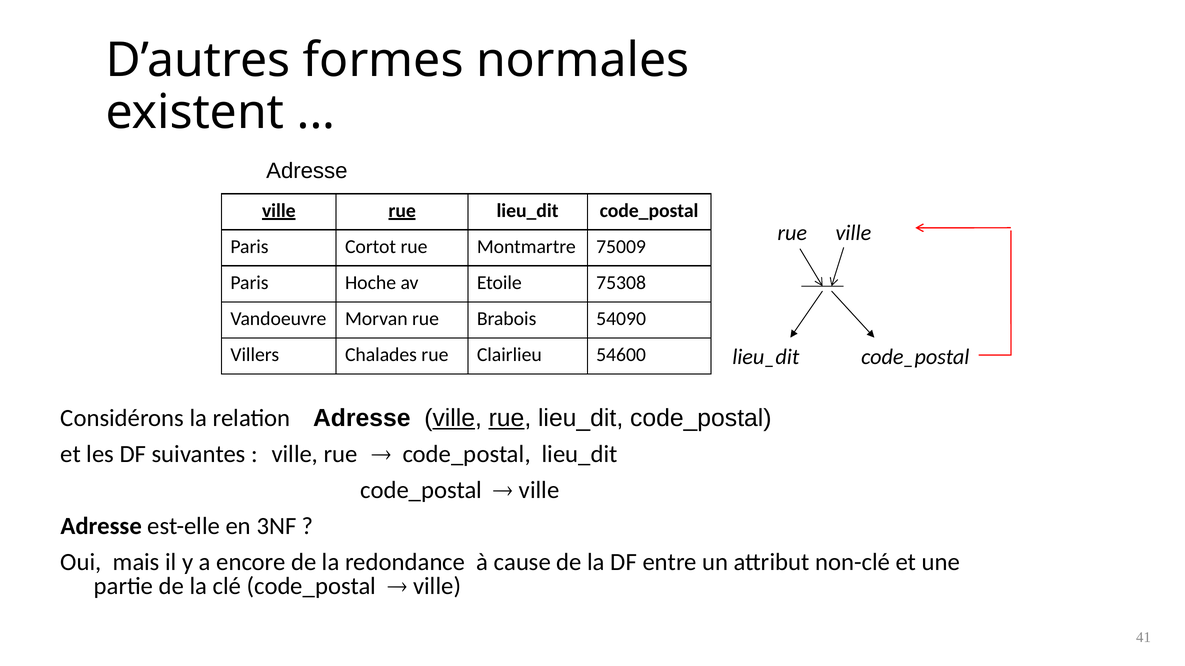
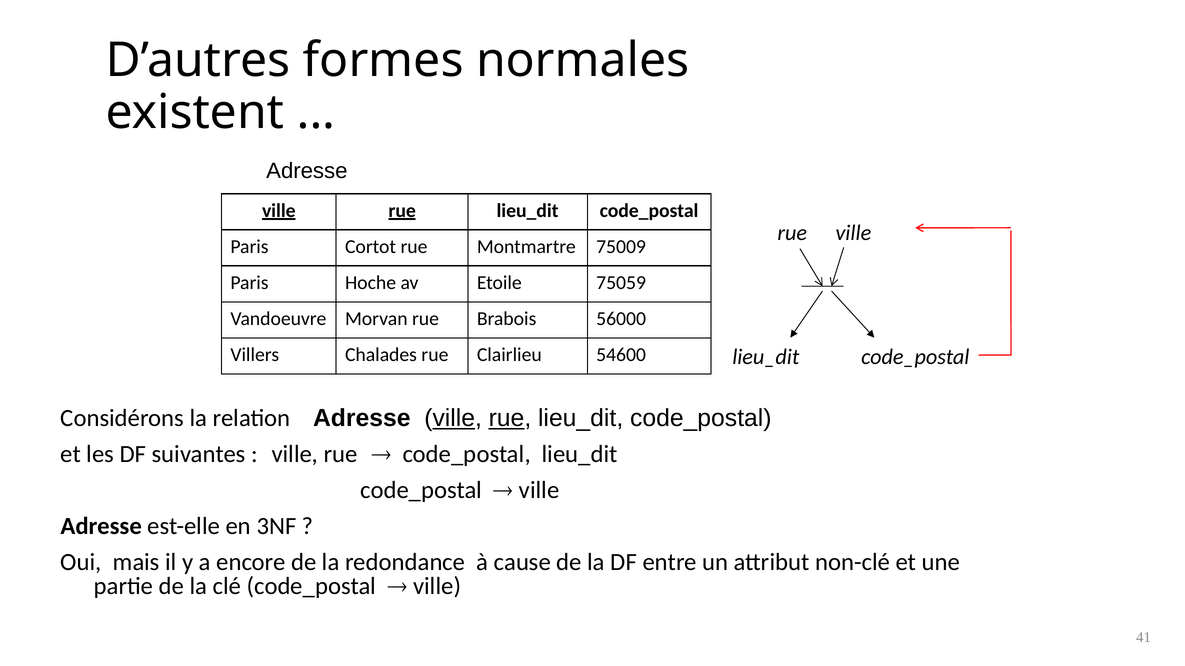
75308: 75308 -> 75059
54090: 54090 -> 56000
